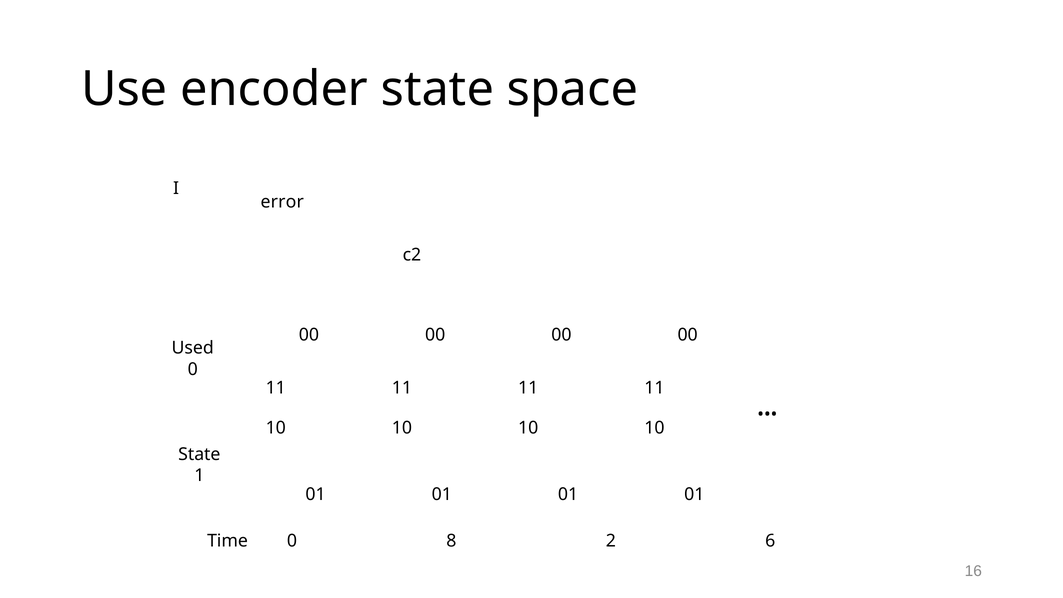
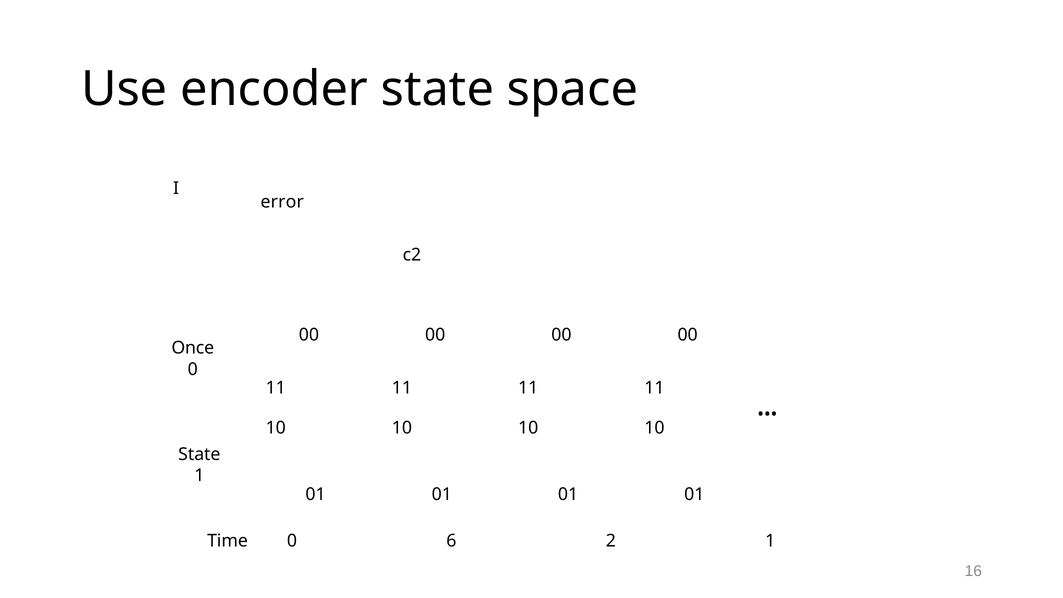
Used: Used -> Once
8: 8 -> 6
2 6: 6 -> 1
